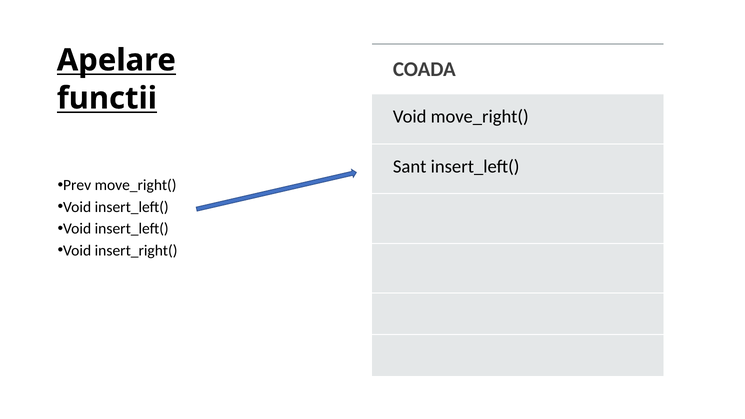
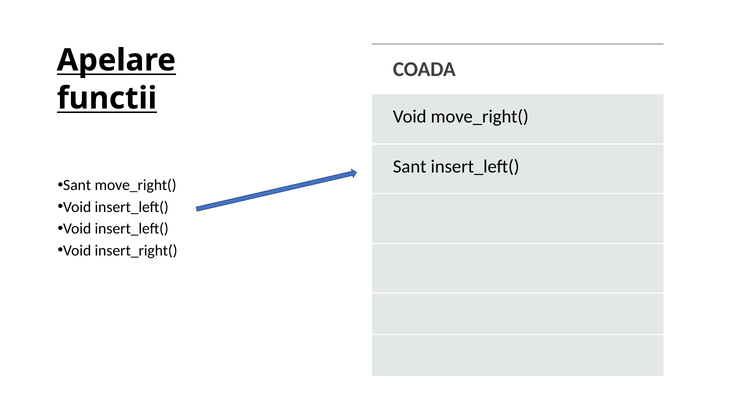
Prev at (77, 185): Prev -> Sant
